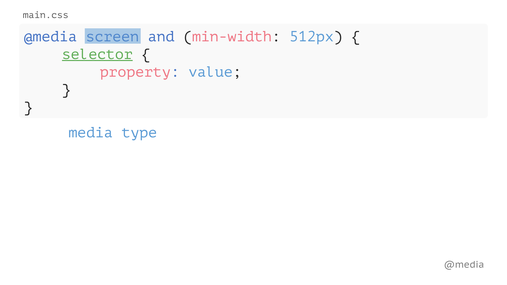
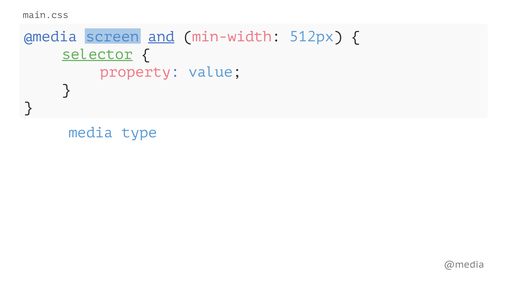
and underline: none -> present
